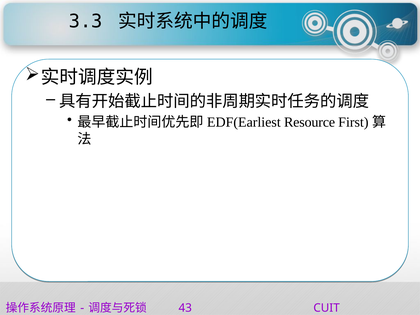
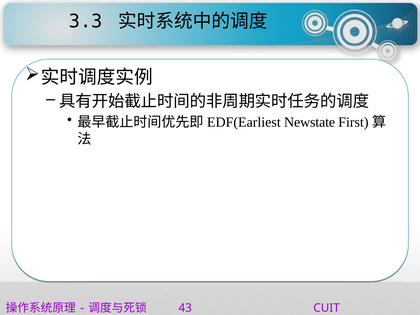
Resource: Resource -> Newstate
